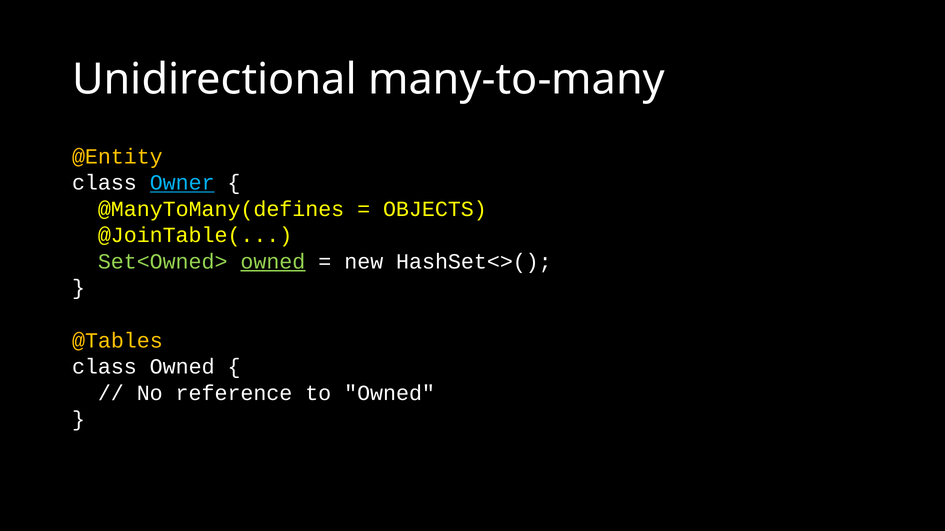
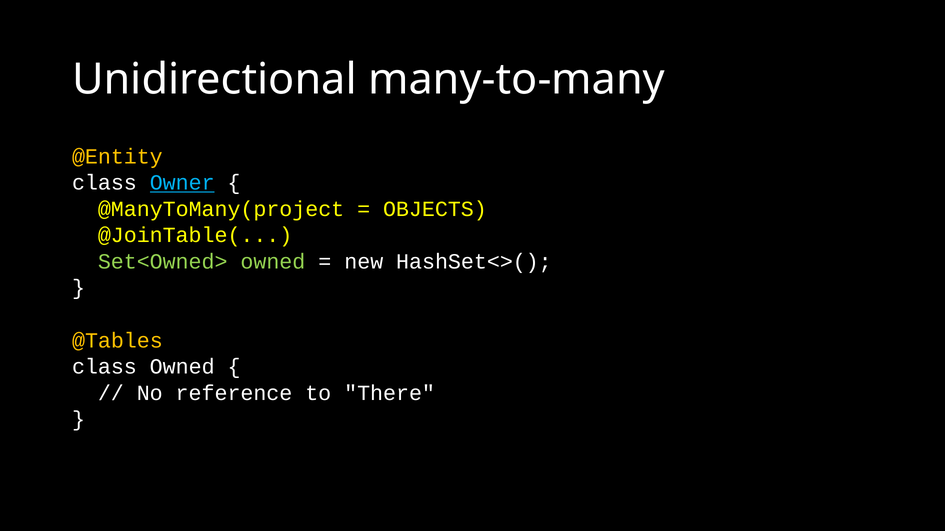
@ManyToMany(defines: @ManyToMany(defines -> @ManyToMany(project
owned at (273, 262) underline: present -> none
to Owned: Owned -> There
